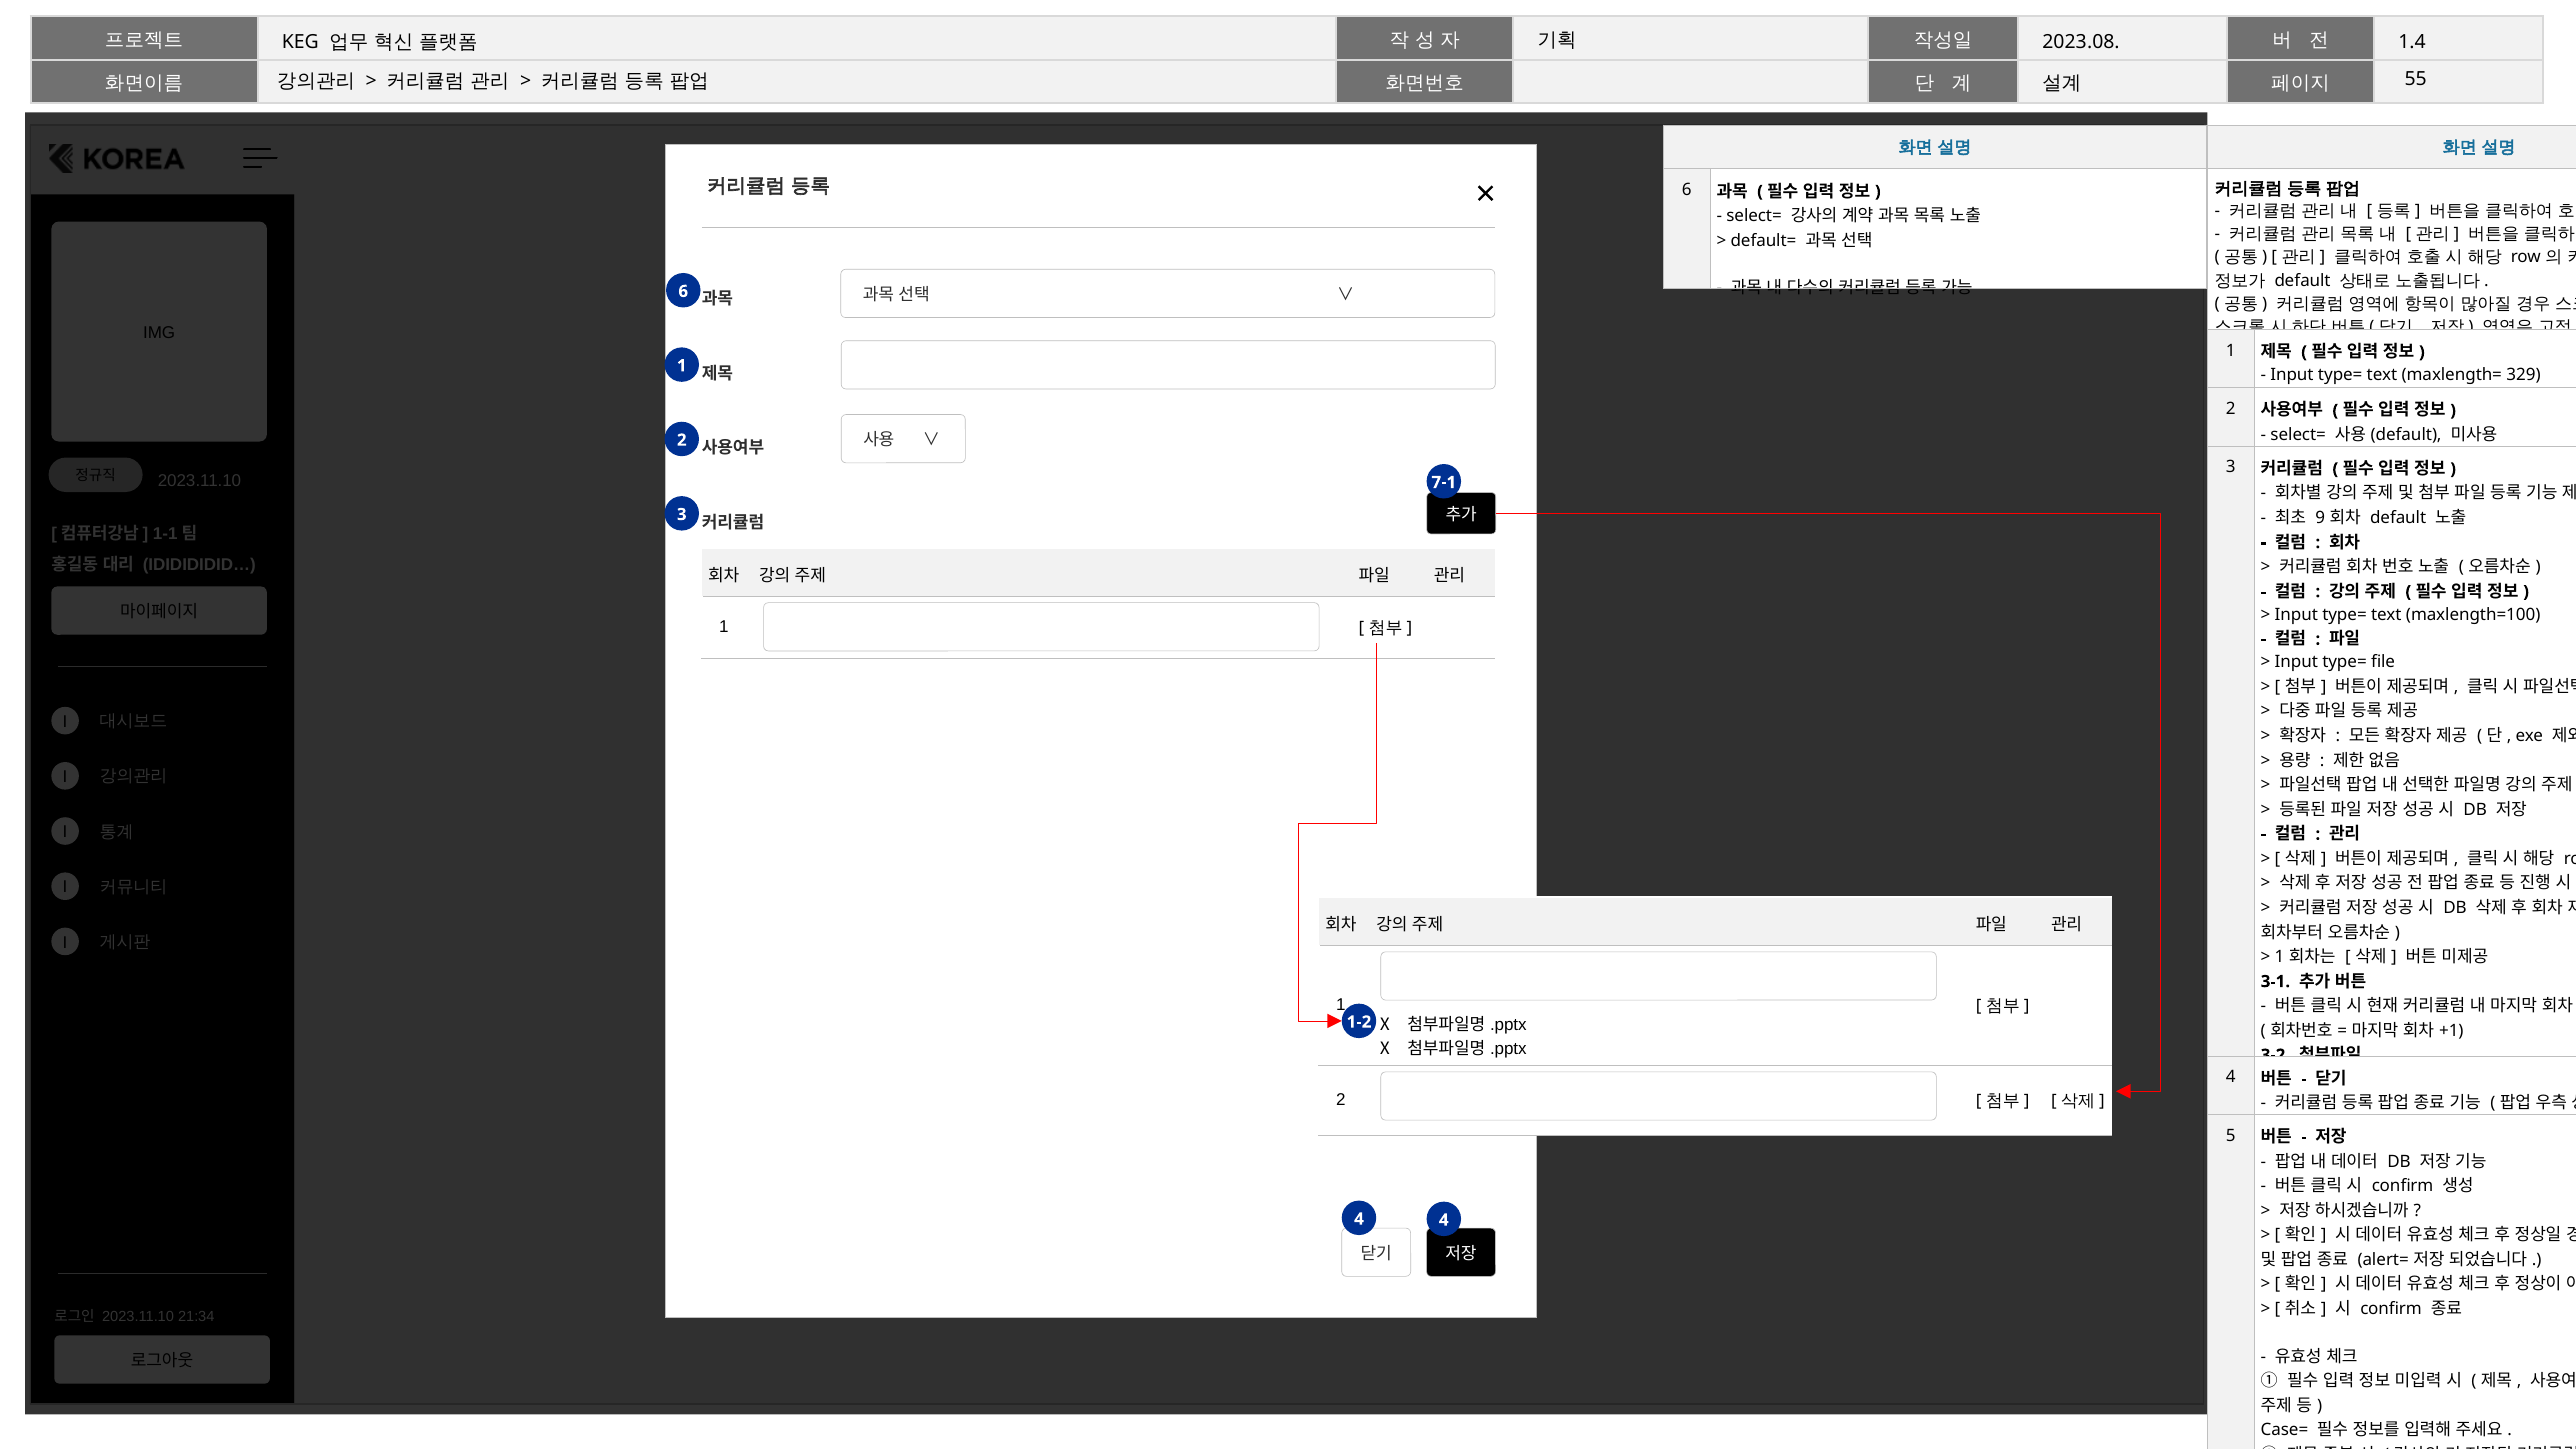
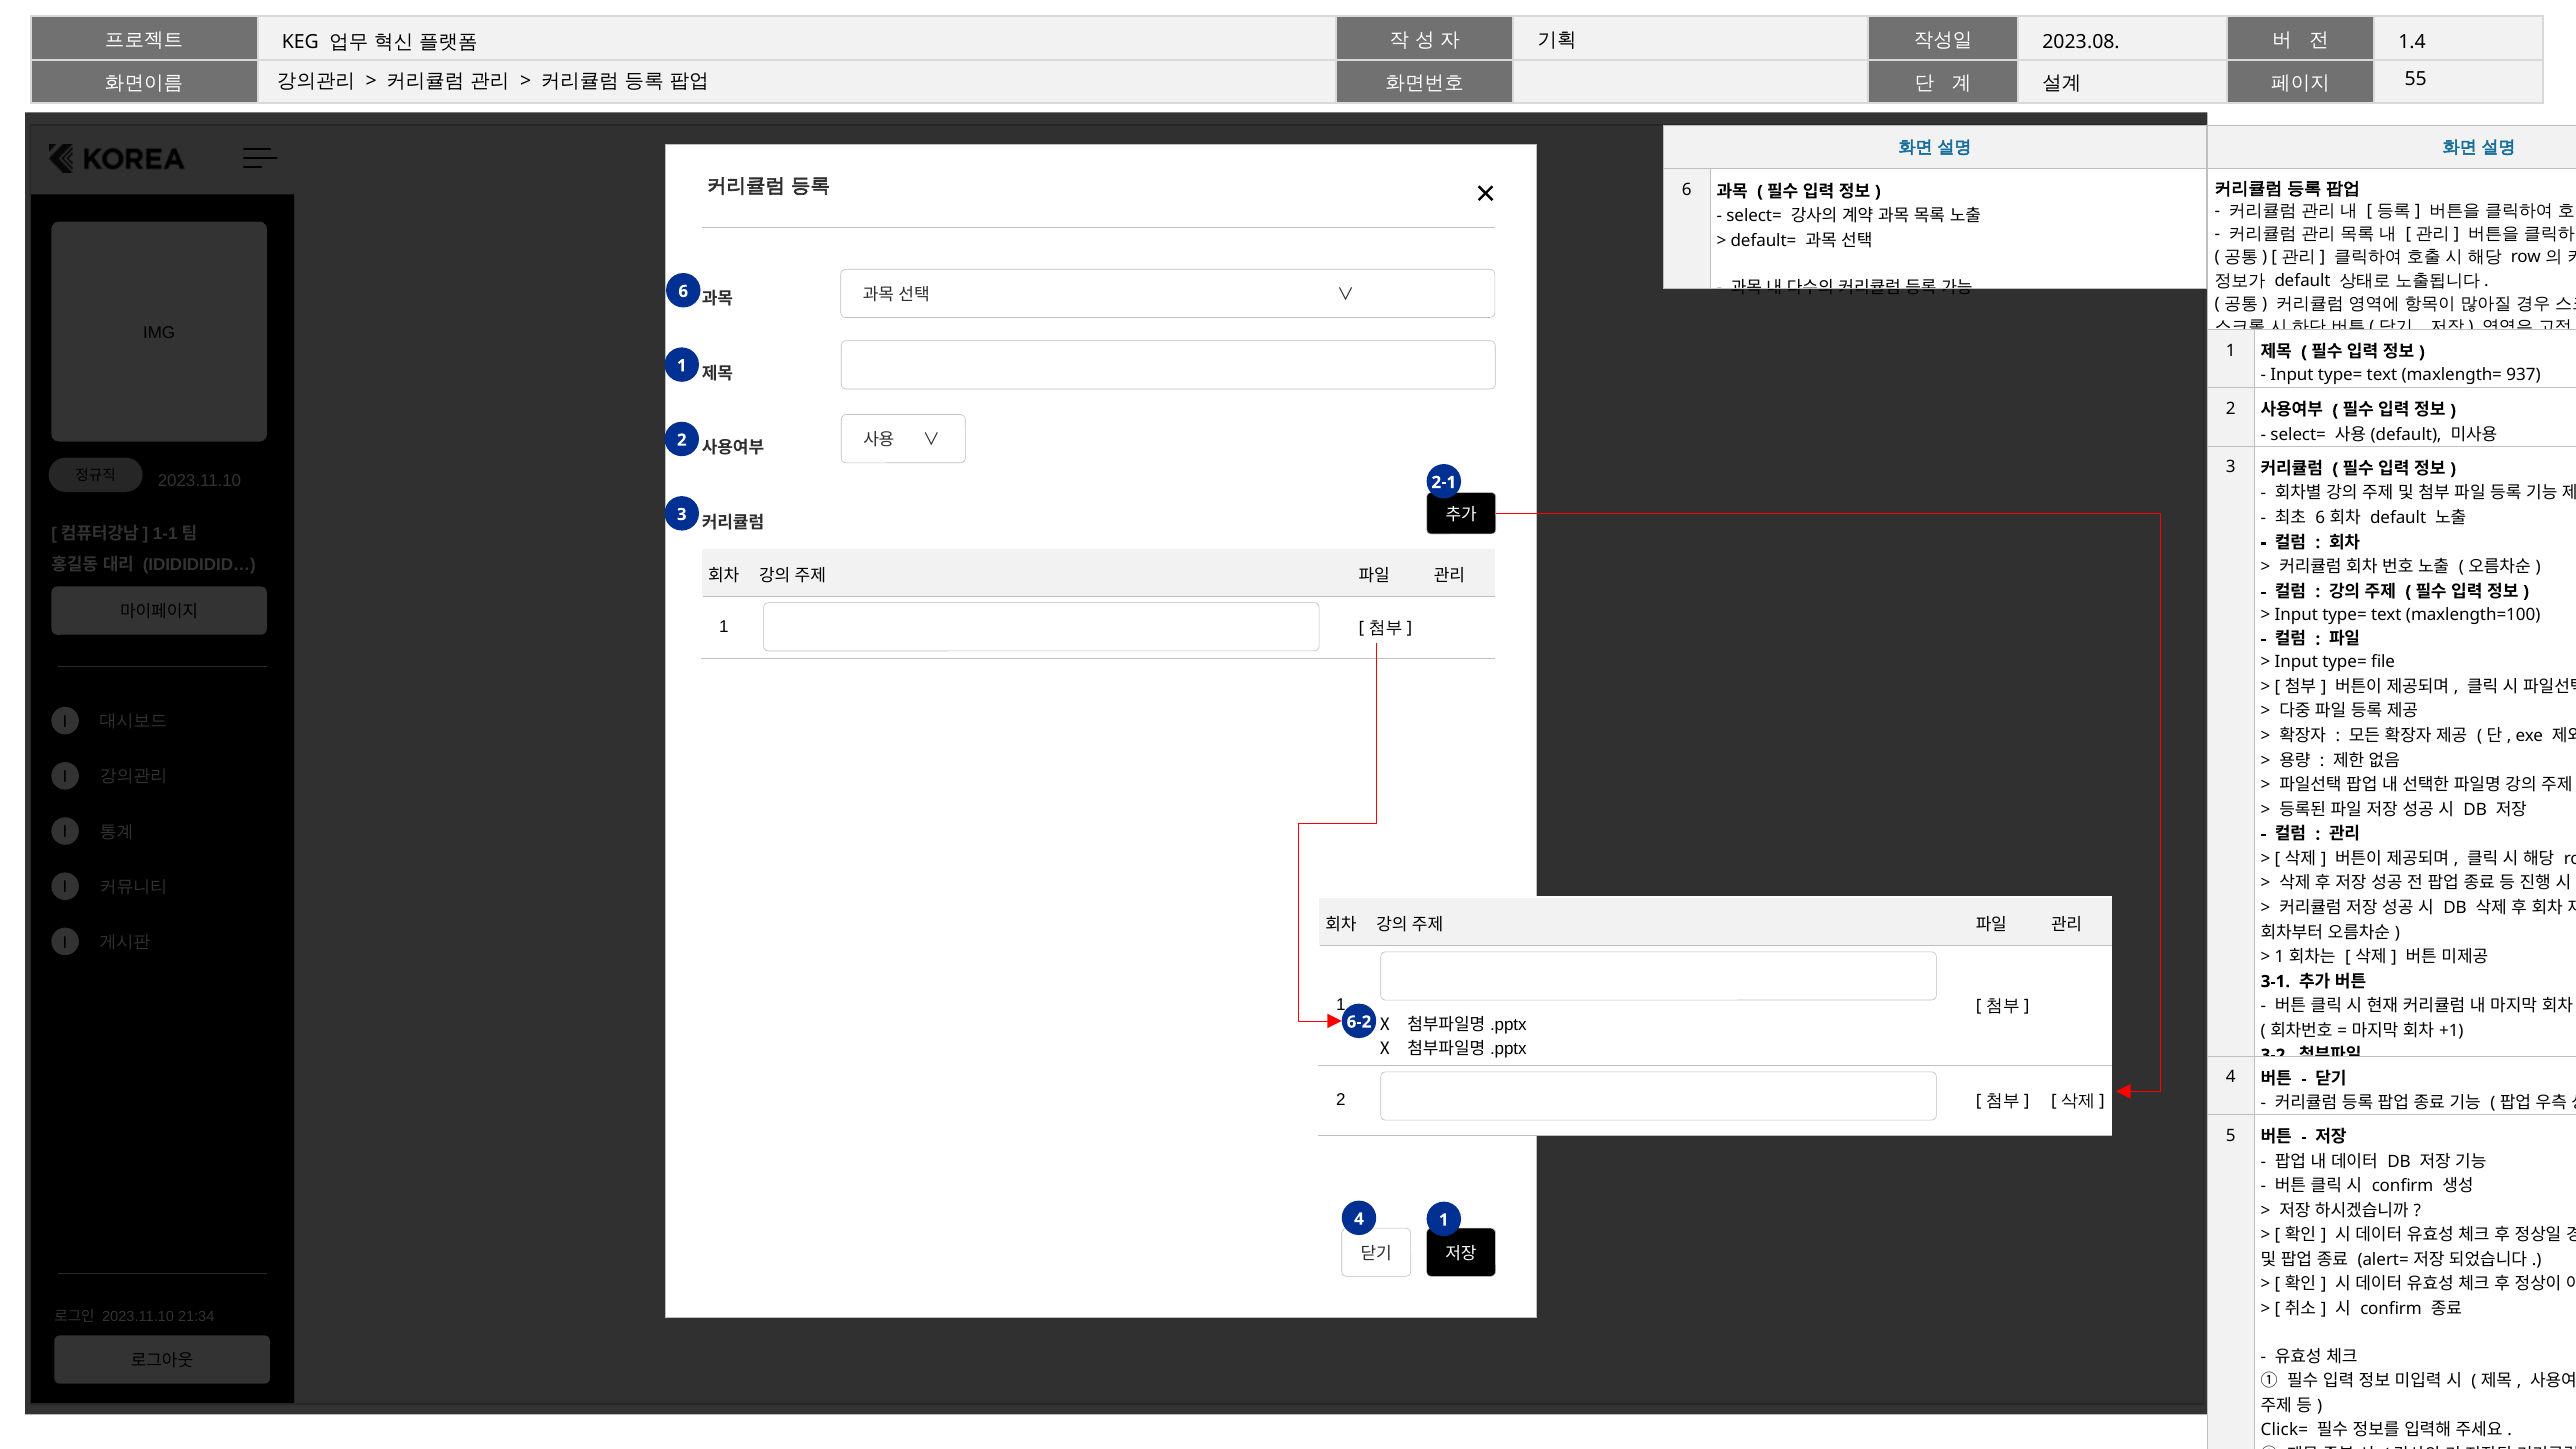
329: 329 -> 937
7-1: 7-1 -> 2-1
9 at (2320, 518): 9 -> 6
1-2: 1-2 -> 6-2
4 4: 4 -> 1
Case=: Case= -> Click=
